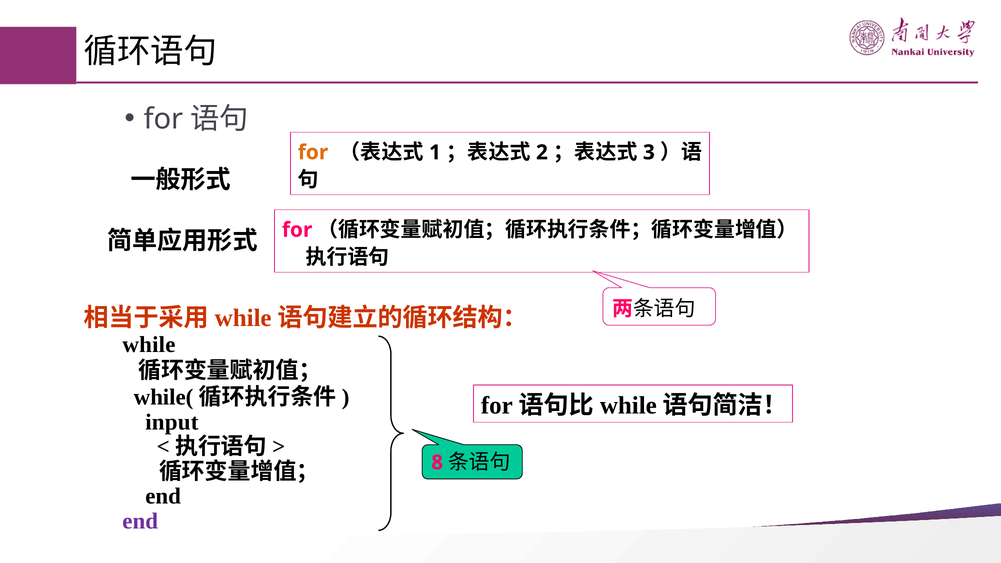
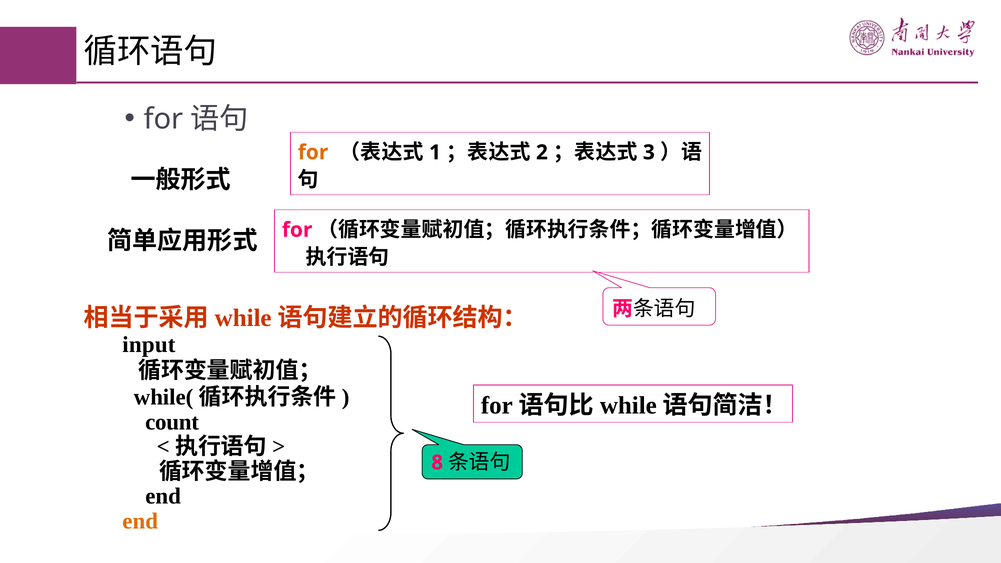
while: while -> input
input: input -> count
end at (140, 521) colour: purple -> orange
